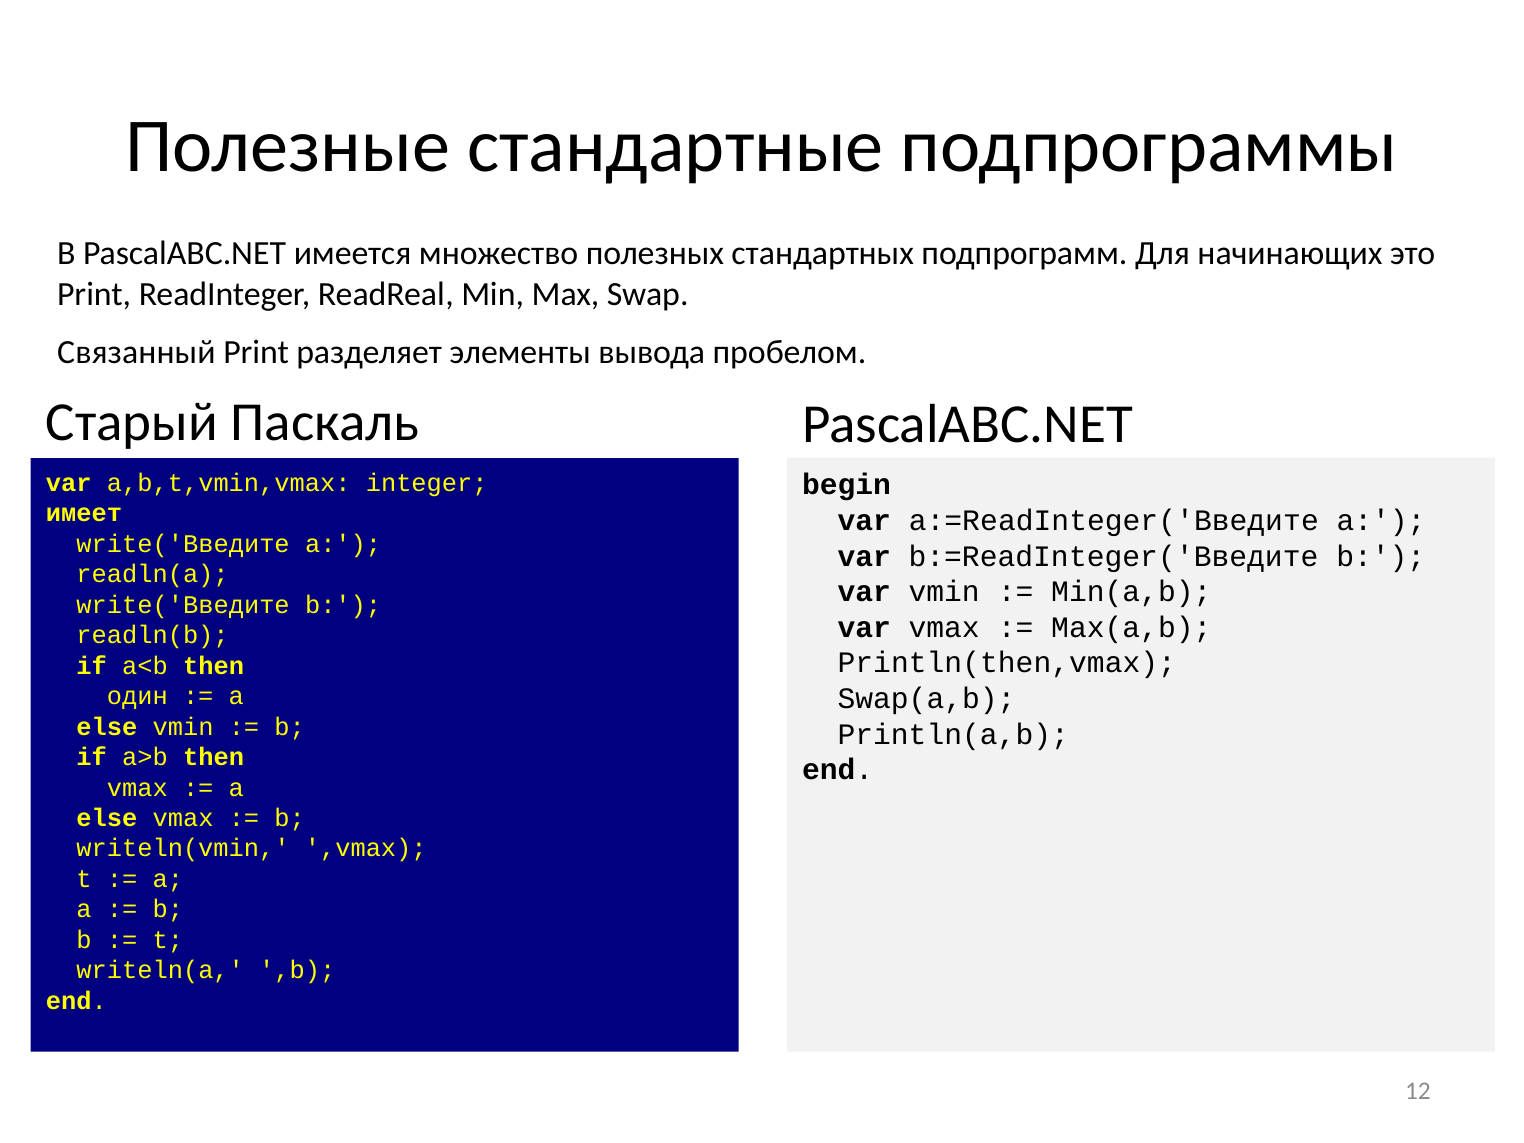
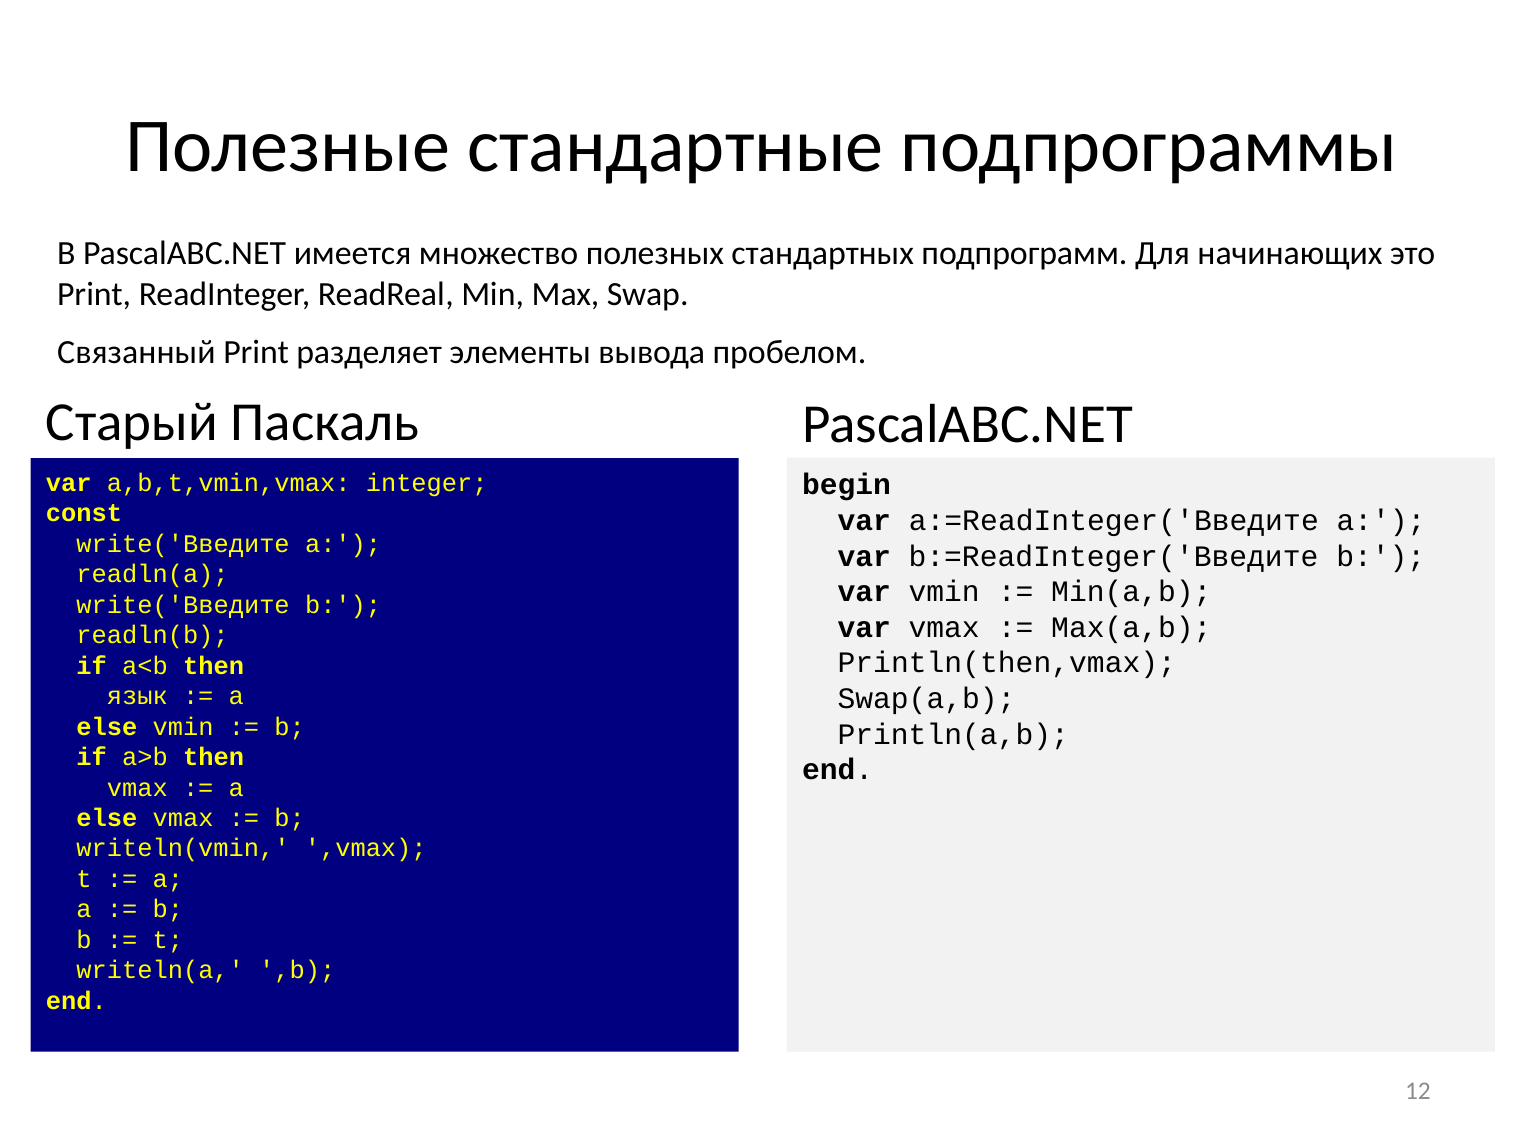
имеет: имеет -> const
один: один -> язык
